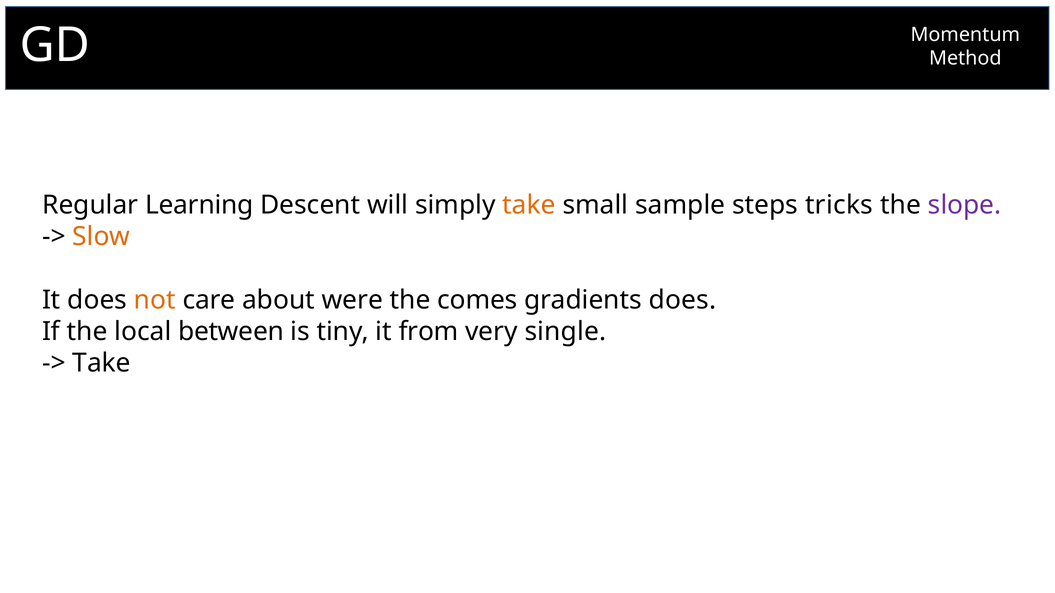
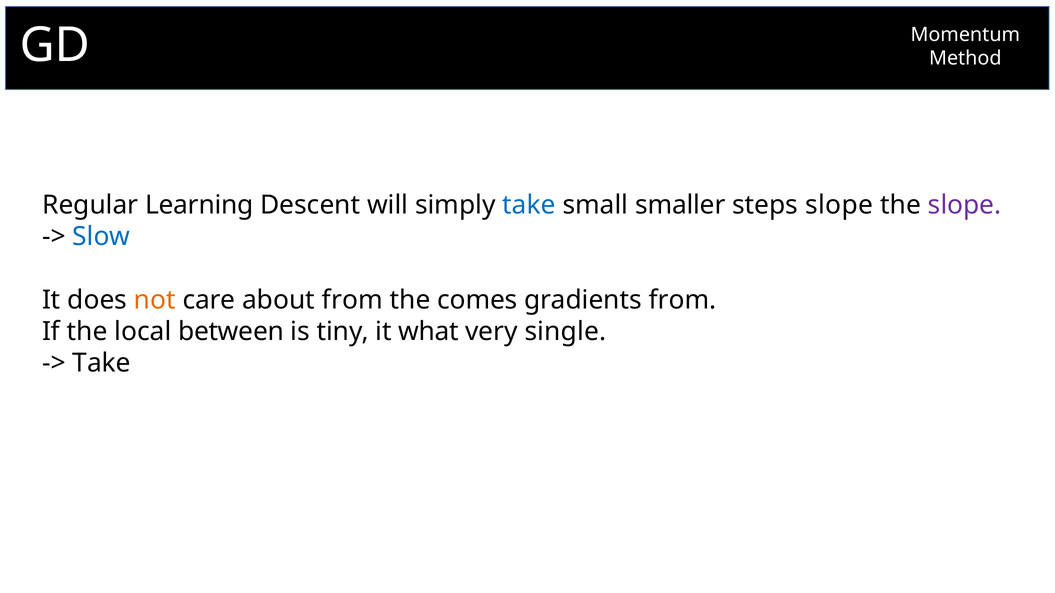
take at (529, 205) colour: orange -> blue
sample: sample -> smaller
steps tricks: tricks -> slope
Slow colour: orange -> blue
about were: were -> from
gradients does: does -> from
from: from -> what
